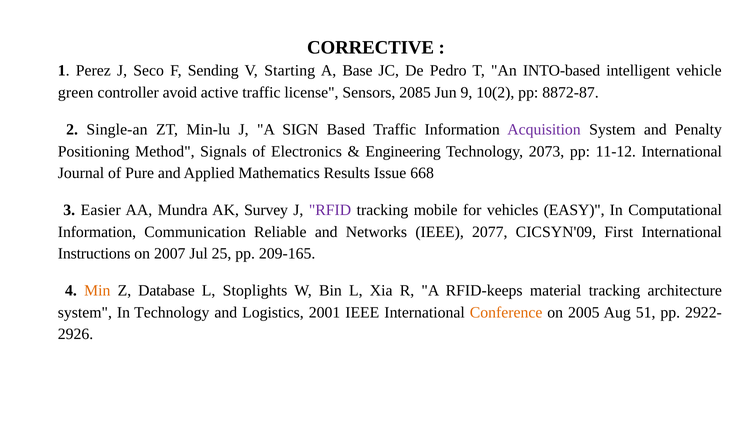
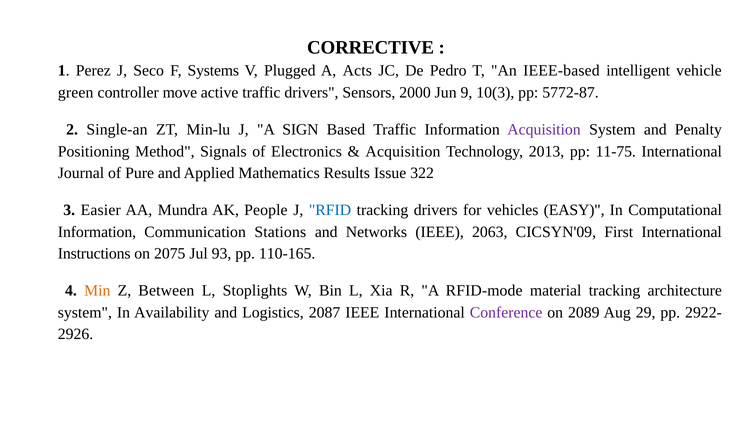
Sending: Sending -> Systems
Starting: Starting -> Plugged
Base: Base -> Acts
INTO-based: INTO-based -> IEEE-based
avoid: avoid -> move
traffic license: license -> drivers
2085: 2085 -> 2000
10(2: 10(2 -> 10(3
8872-87: 8872-87 -> 5772-87
Engineering at (403, 151): Engineering -> Acquisition
2073: 2073 -> 2013
11-12: 11-12 -> 11-75
668: 668 -> 322
Survey: Survey -> People
RFID colour: purple -> blue
tracking mobile: mobile -> drivers
Reliable: Reliable -> Stations
2077: 2077 -> 2063
2007: 2007 -> 2075
25: 25 -> 93
209-165: 209-165 -> 110-165
Database: Database -> Between
RFID-keeps: RFID-keeps -> RFID-mode
In Technology: Technology -> Availability
2001: 2001 -> 2087
Conference colour: orange -> purple
2005: 2005 -> 2089
51: 51 -> 29
